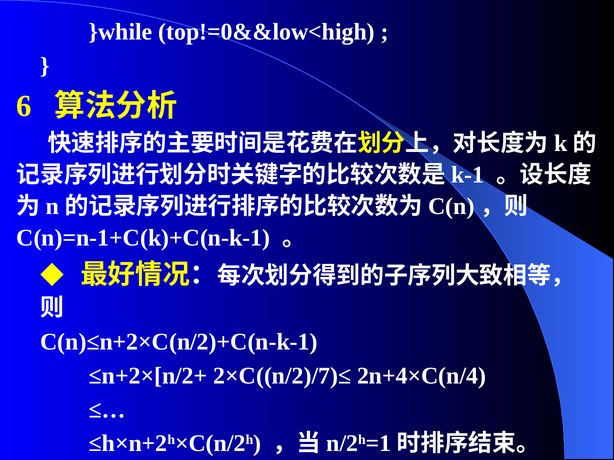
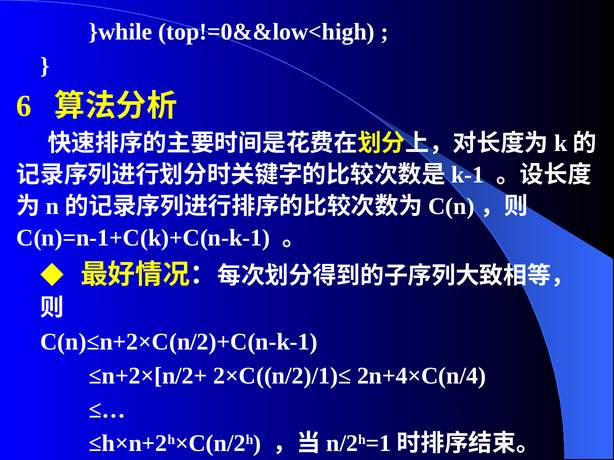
2×C((n/2)/7)≤: 2×C((n/2)/7)≤ -> 2×C((n/2)/1)≤
